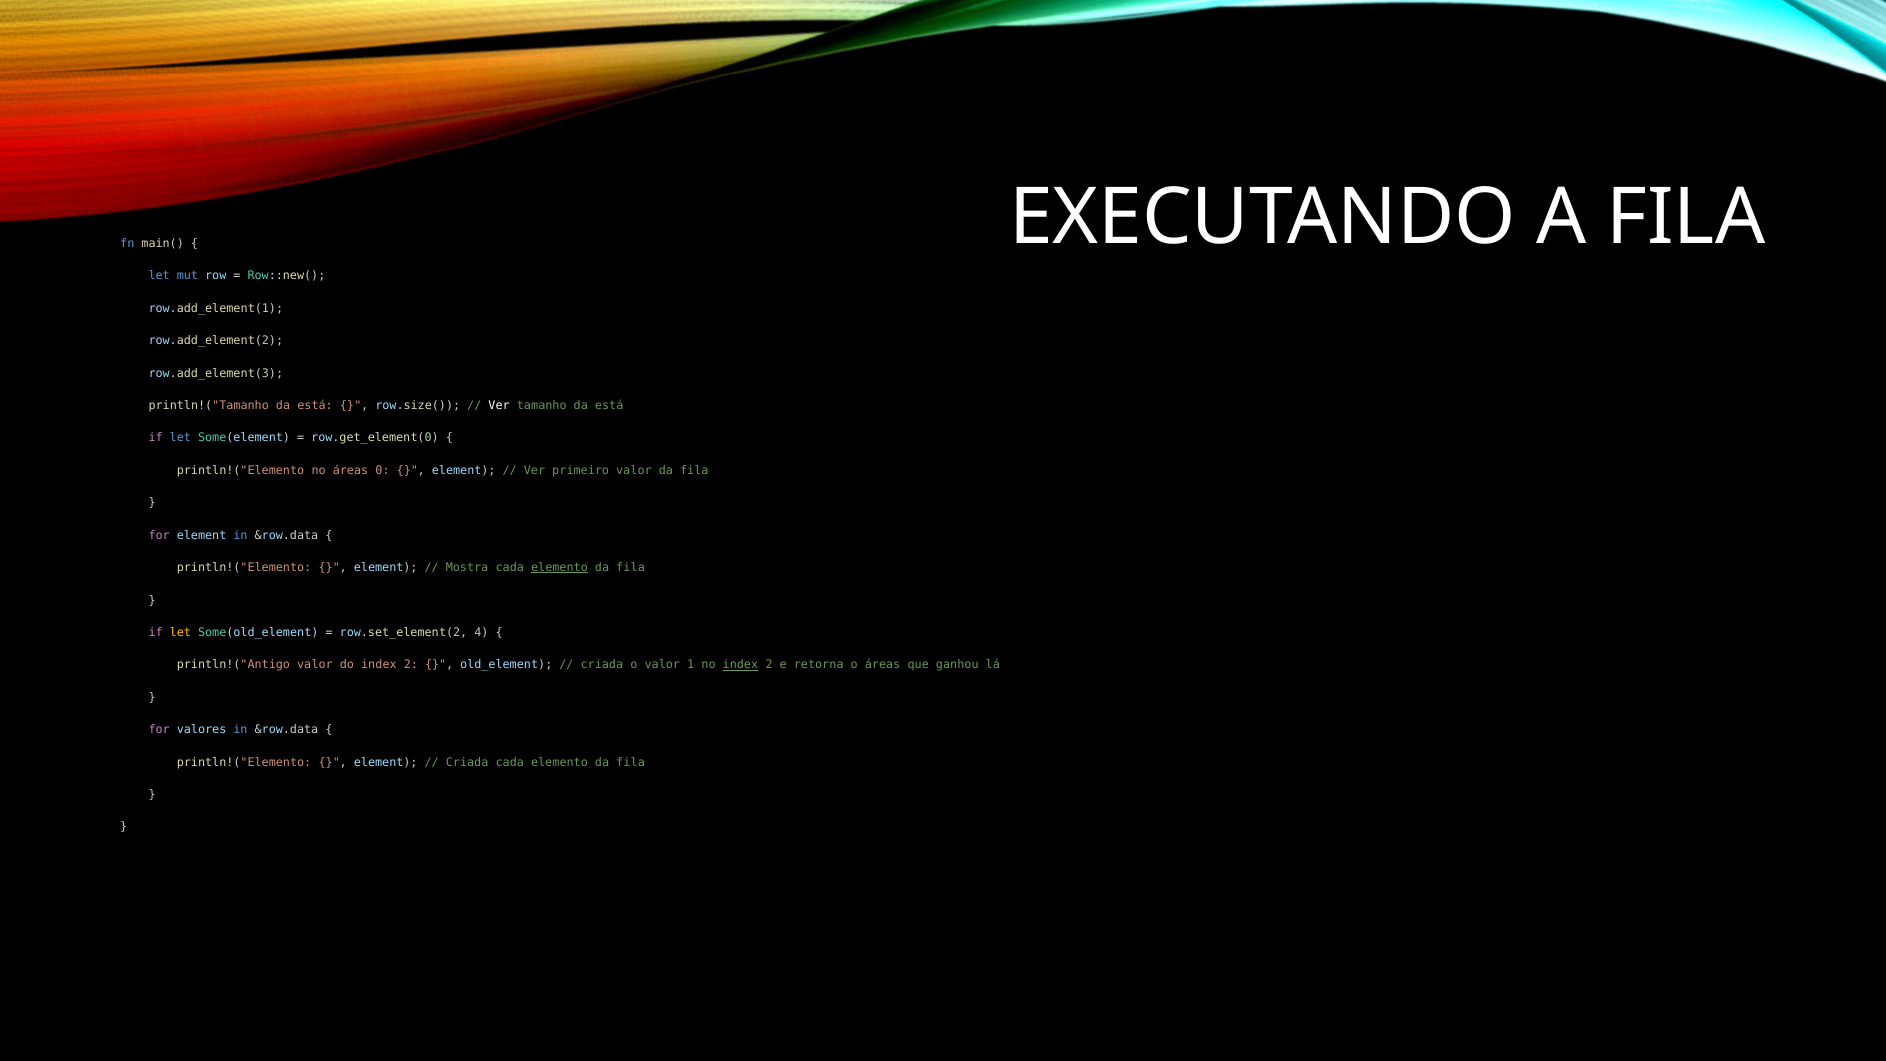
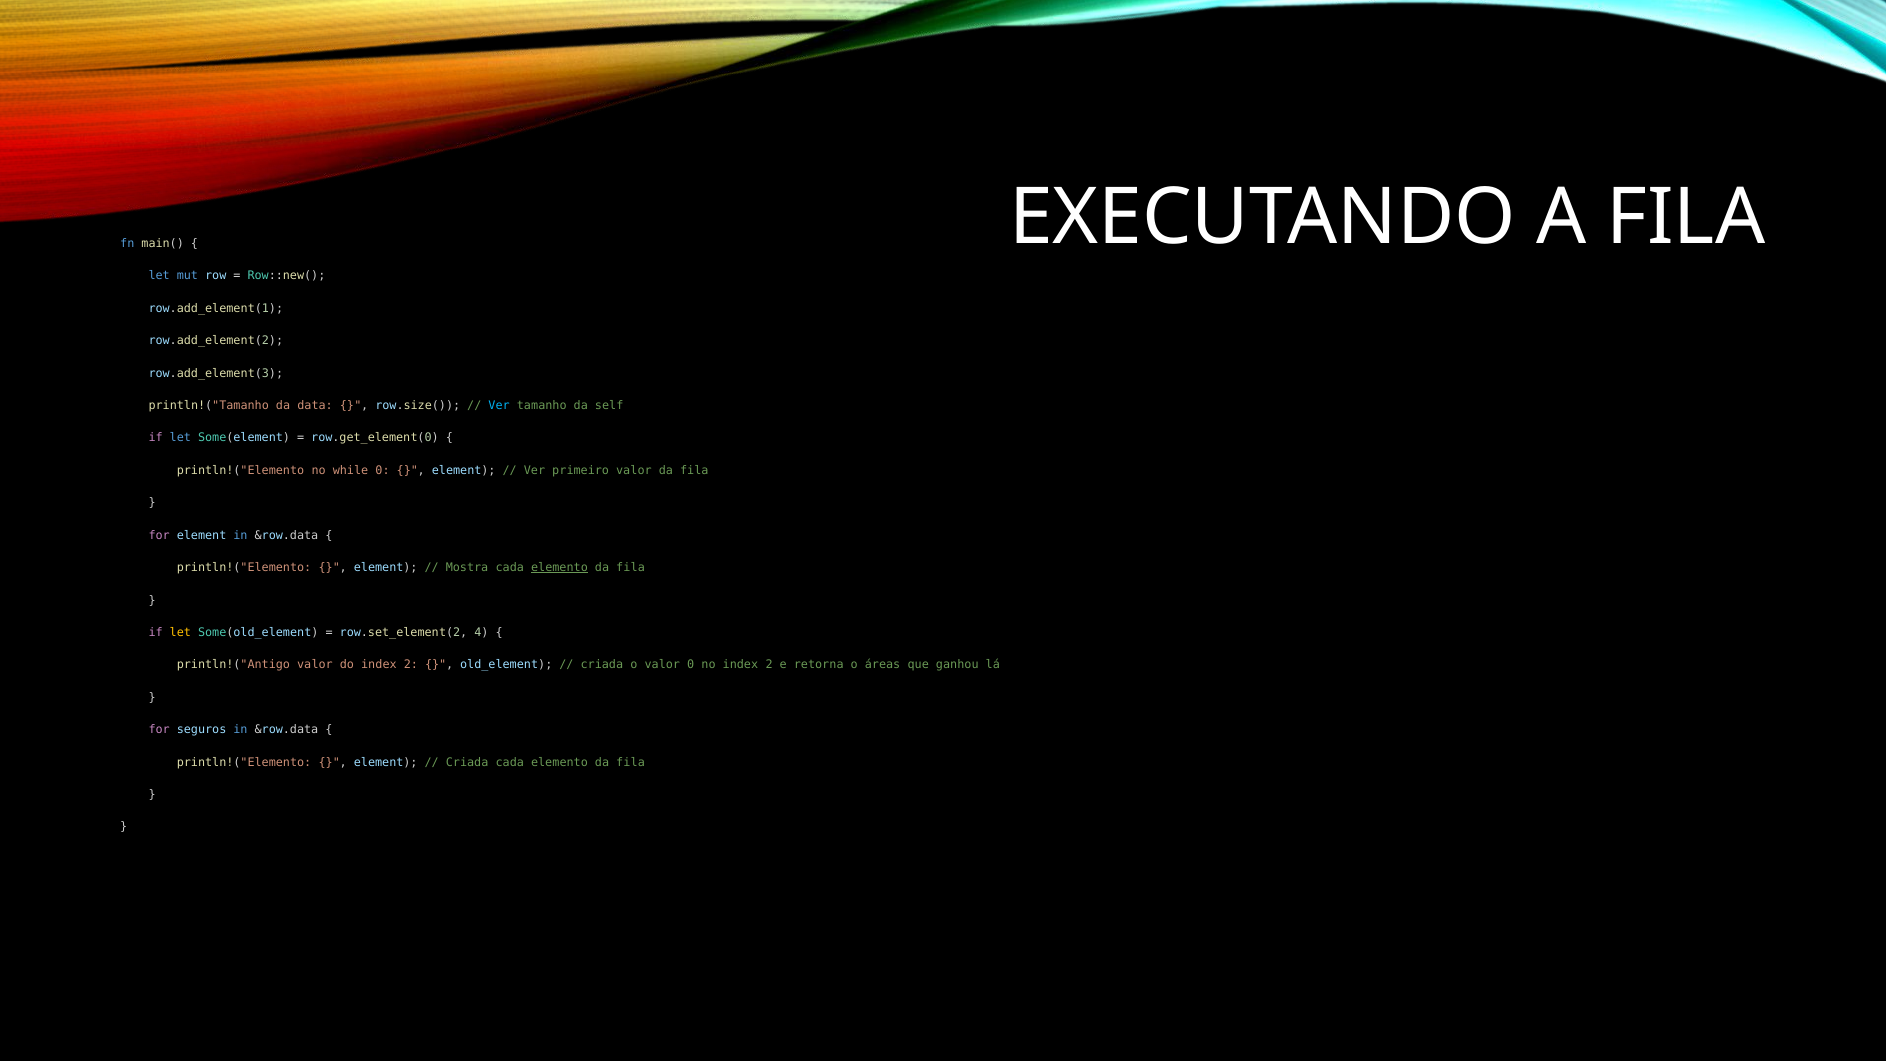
println!("Tamanho da está: está -> data
Ver at (499, 406) colour: white -> light blue
tamanho da está: está -> self
no áreas: áreas -> while
valor 1: 1 -> 0
index at (740, 665) underline: present -> none
valores: valores -> seguros
